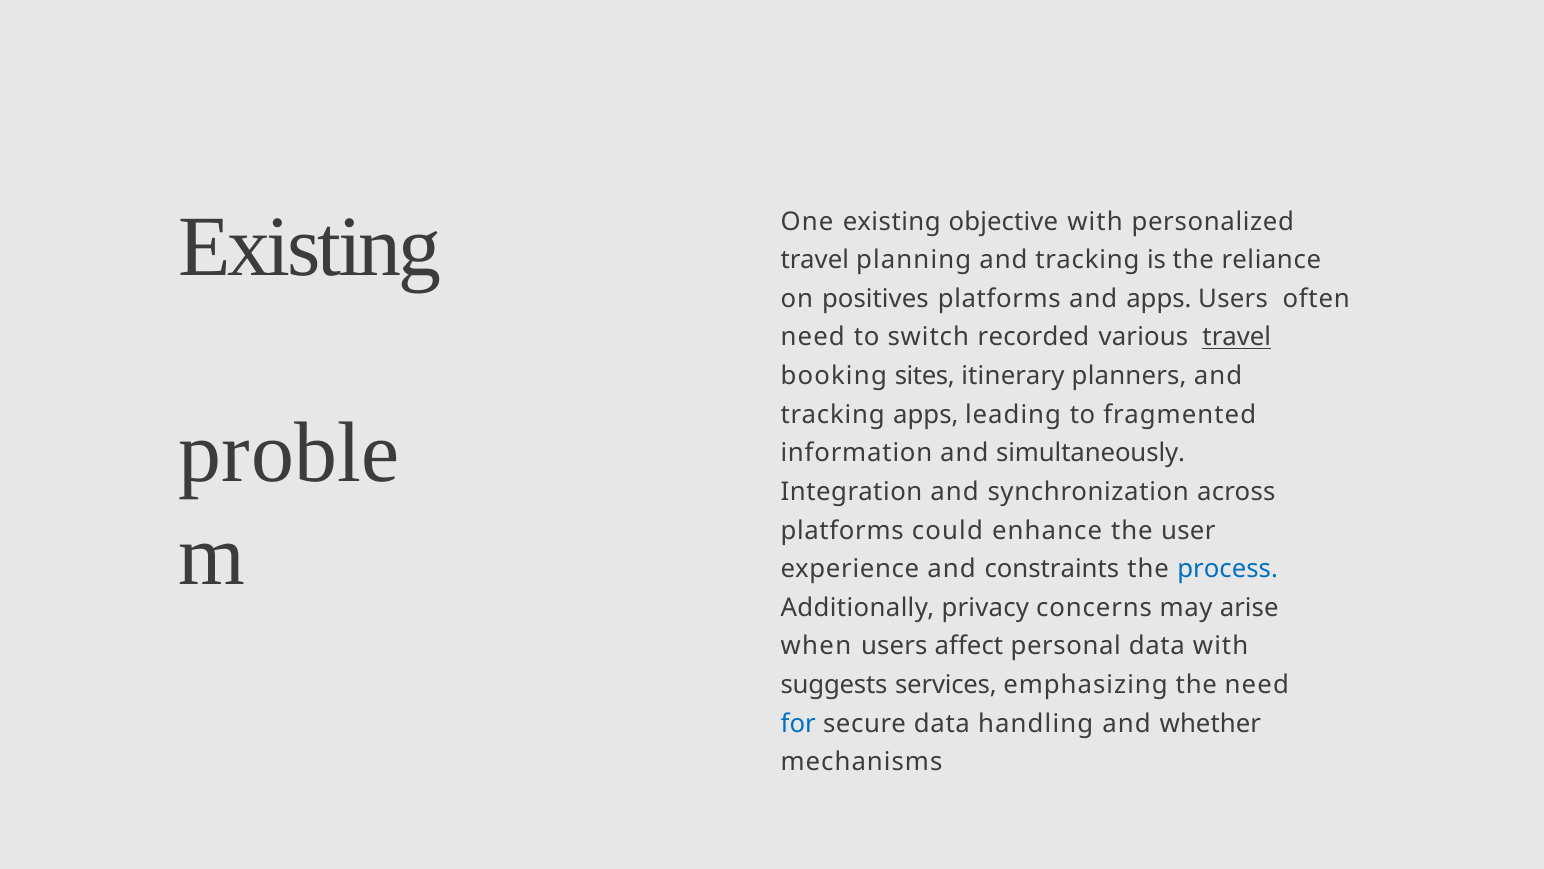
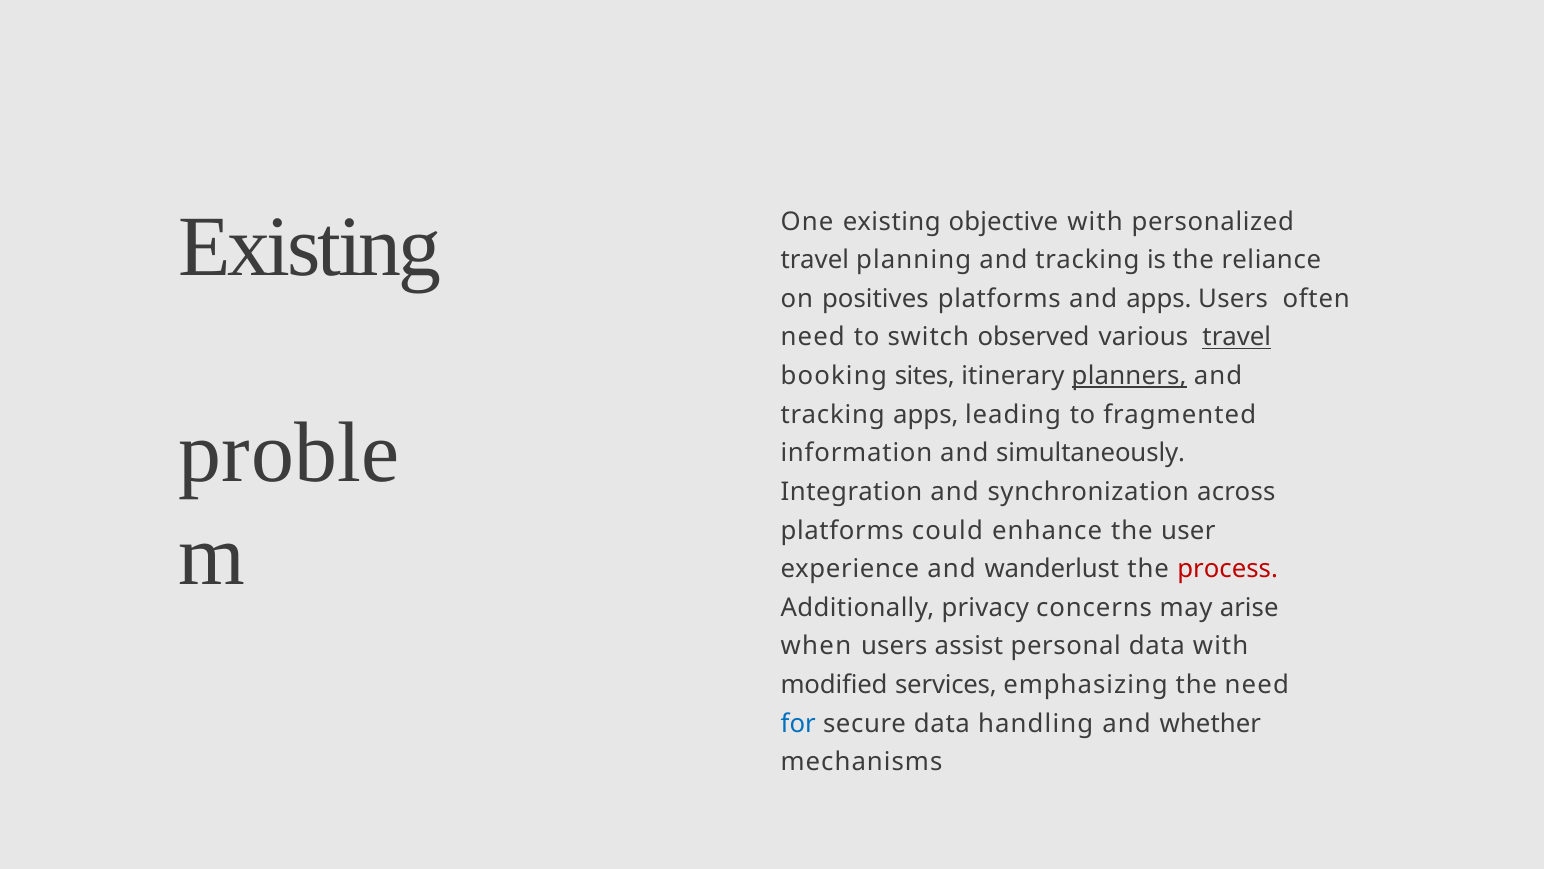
recorded: recorded -> observed
planners underline: none -> present
constraints: constraints -> wanderlust
process colour: blue -> red
affect: affect -> assist
suggests: suggests -> modified
